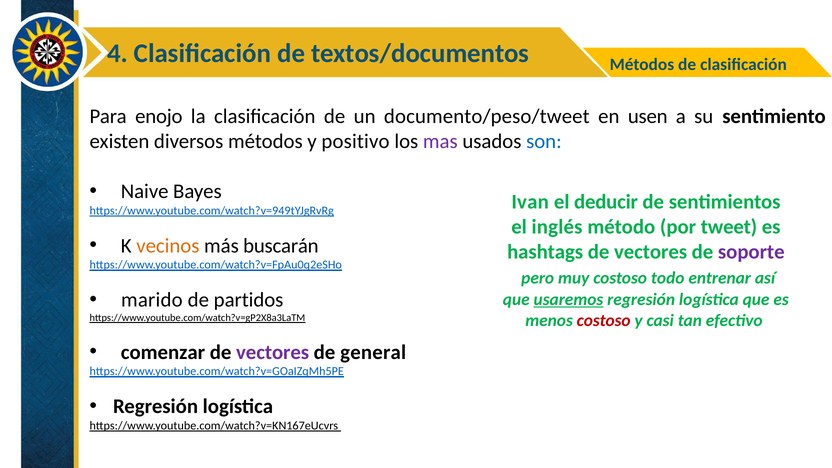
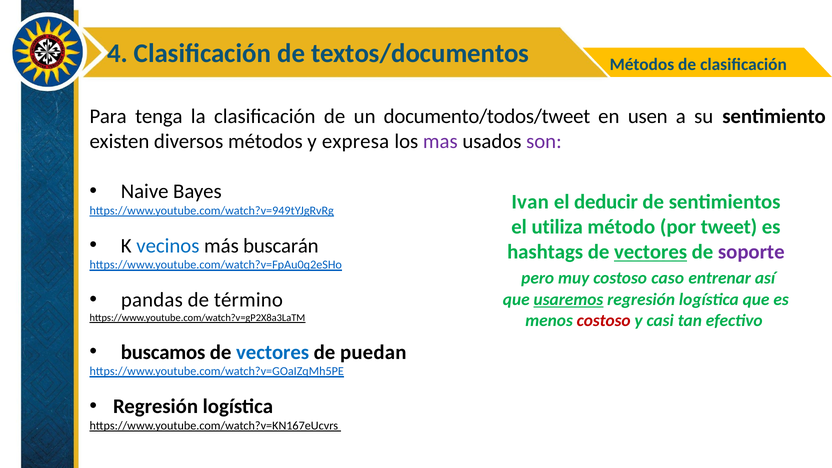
enojo: enojo -> tenga
documento/peso/tweet: documento/peso/tweet -> documento/todos/tweet
positivo: positivo -> expresa
son colour: blue -> purple
inglés: inglés -> utiliza
vecinos colour: orange -> blue
vectores at (651, 252) underline: none -> present
todo: todo -> caso
marido: marido -> pandas
partidos: partidos -> término
comenzar: comenzar -> buscamos
vectores at (273, 352) colour: purple -> blue
general: general -> puedan
